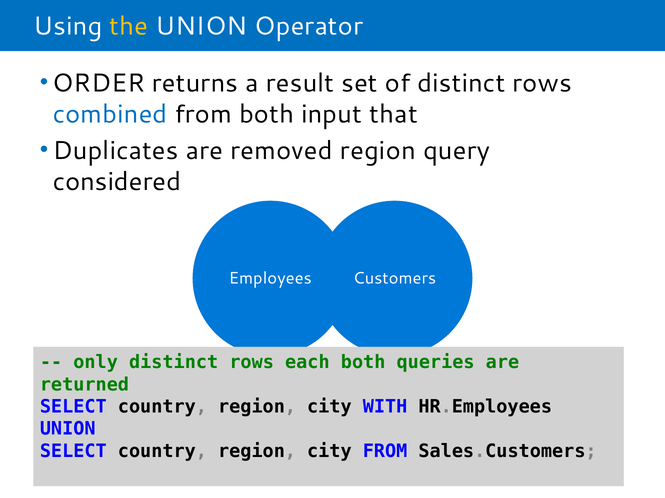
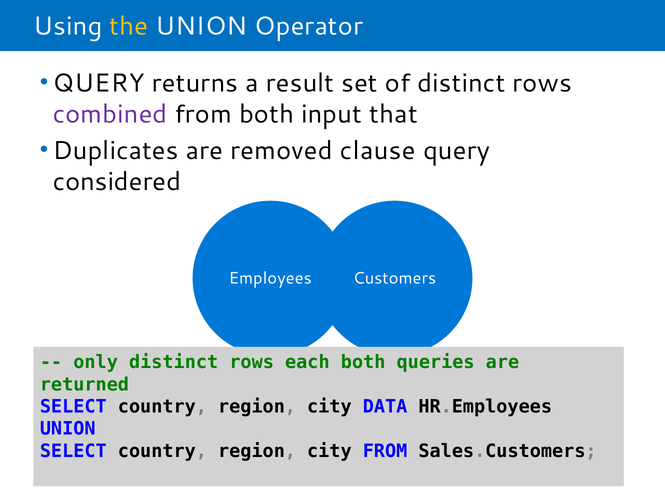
ORDER at (99, 83): ORDER -> QUERY
combined colour: blue -> purple
removed region: region -> clause
WITH: WITH -> DATA
